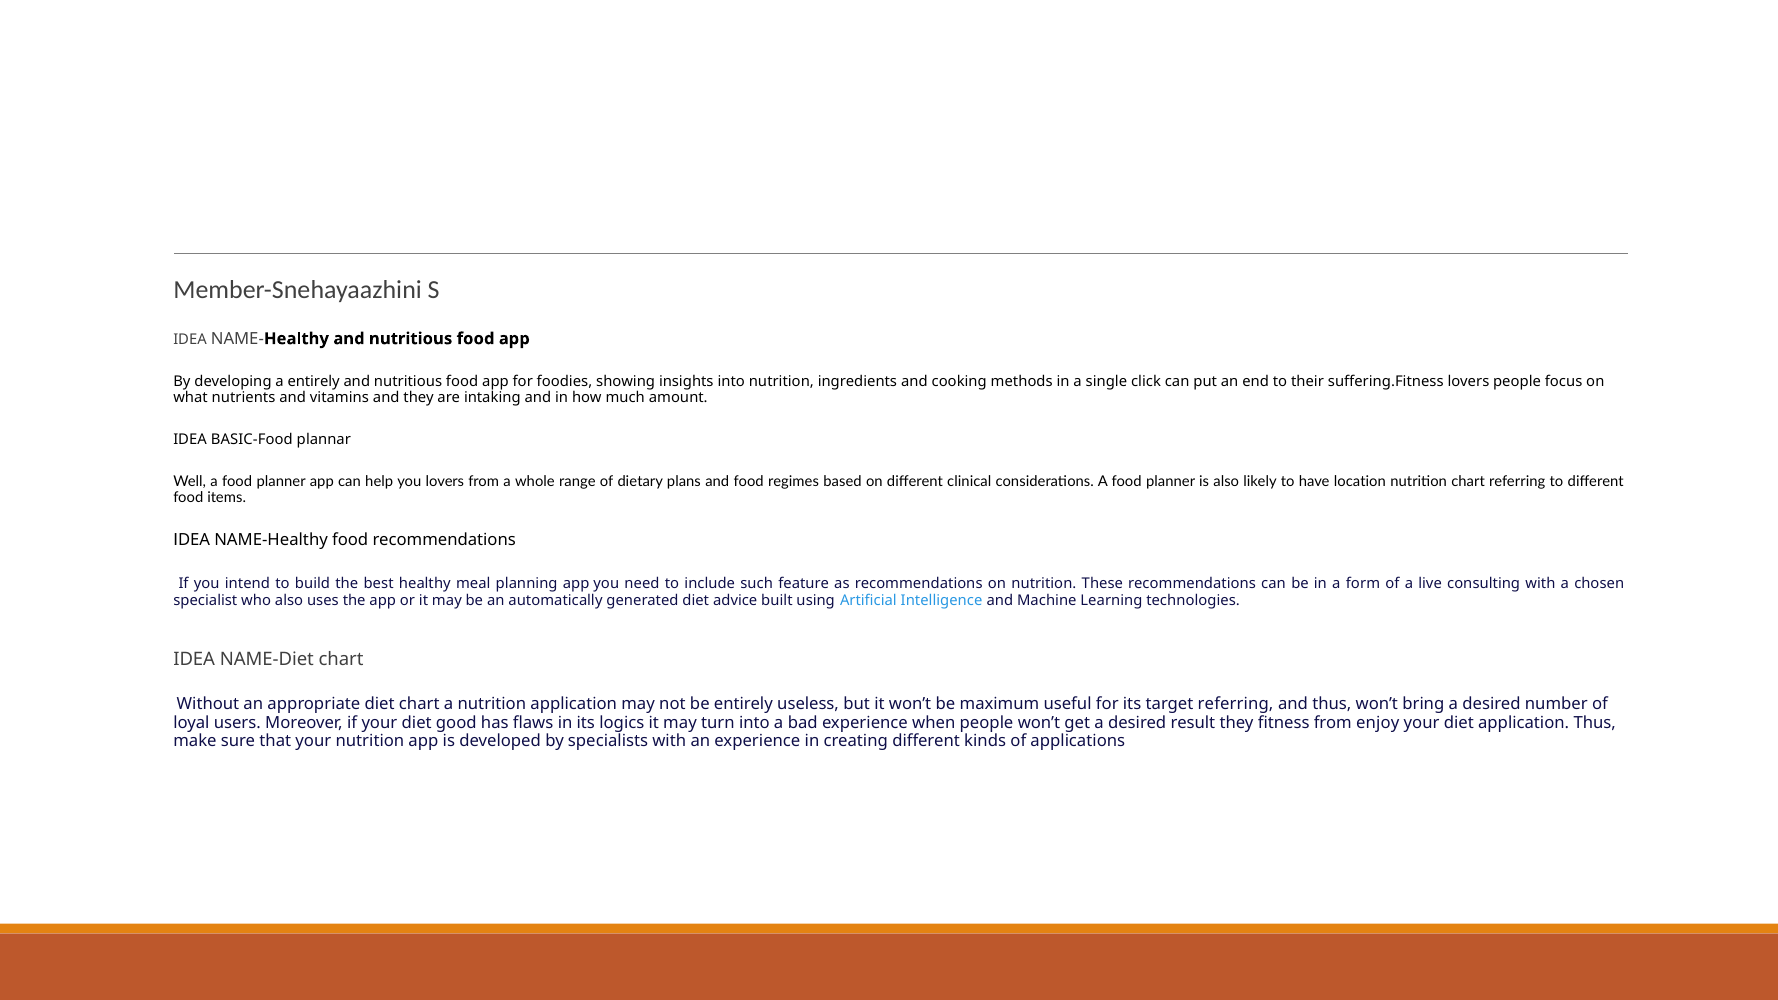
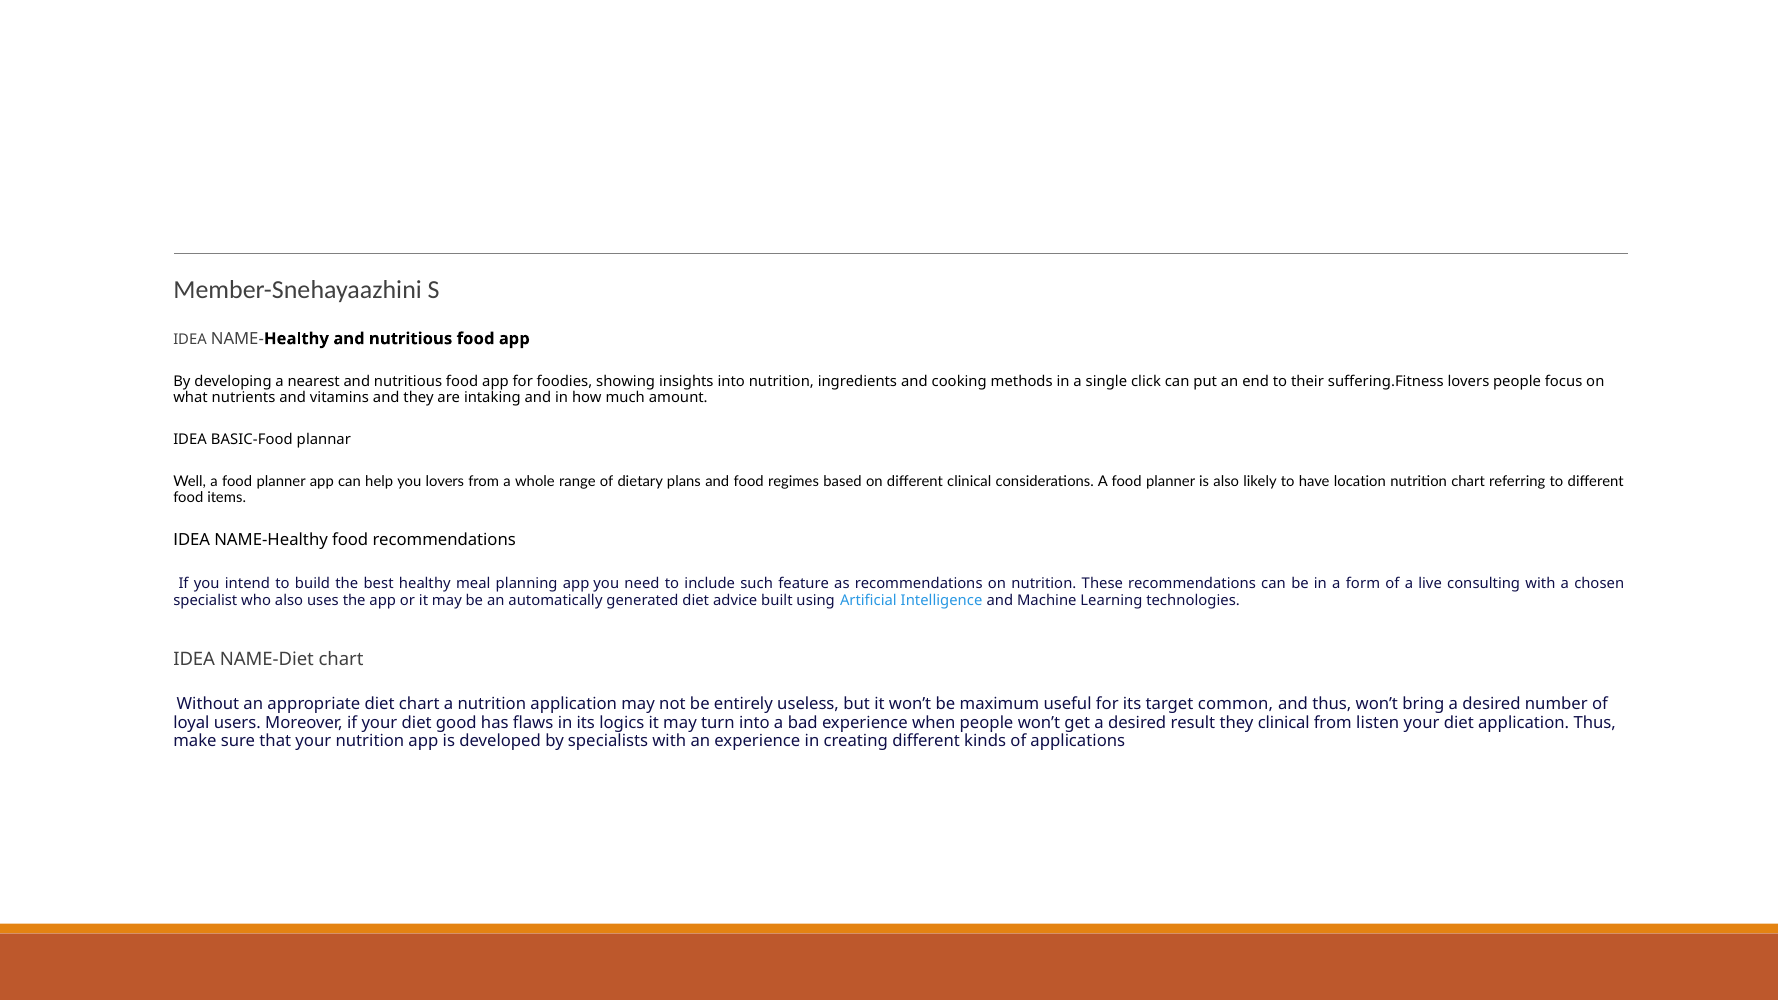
a entirely: entirely -> nearest
target referring: referring -> common
they fitness: fitness -> clinical
enjoy: enjoy -> listen
